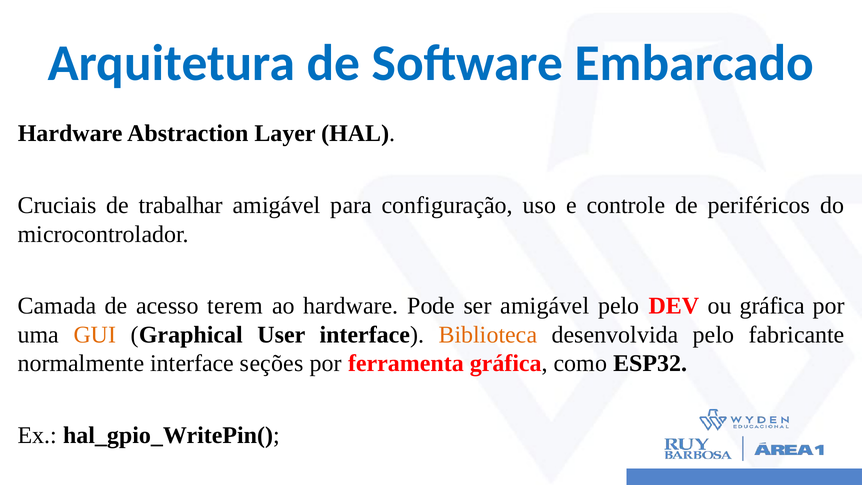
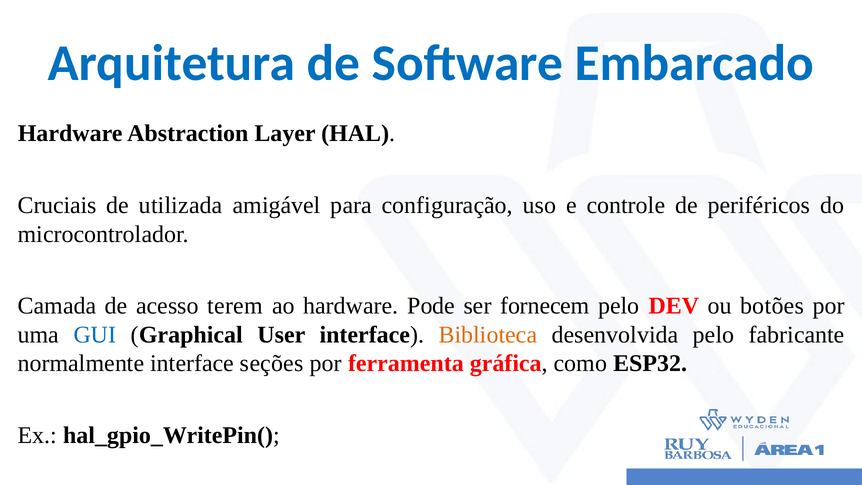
trabalhar: trabalhar -> utilizada
ser amigável: amigável -> fornecem
ou gráfica: gráfica -> botões
GUI colour: orange -> blue
